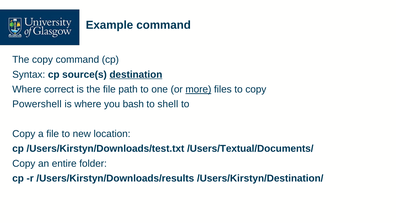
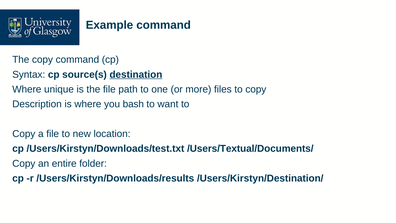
correct: correct -> unique
more underline: present -> none
Powershell: Powershell -> Description
shell: shell -> want
